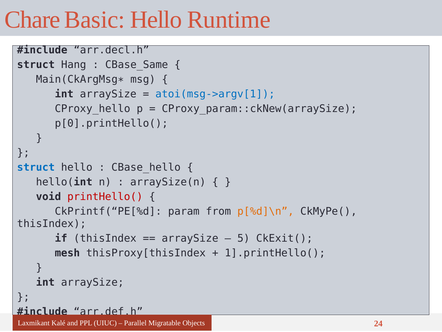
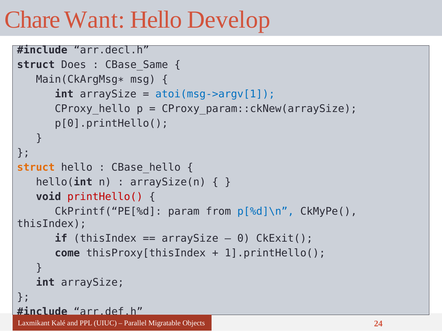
Basic: Basic -> Want
Runtime: Runtime -> Develop
Hang: Hang -> Does
struct at (36, 167) colour: blue -> orange
p[%d]\n colour: orange -> blue
5: 5 -> 0
mesh: mesh -> come
